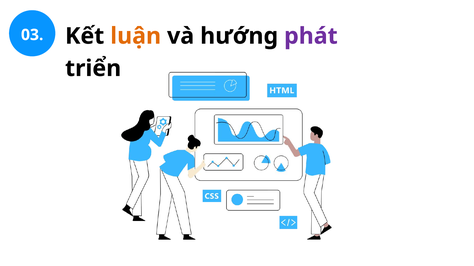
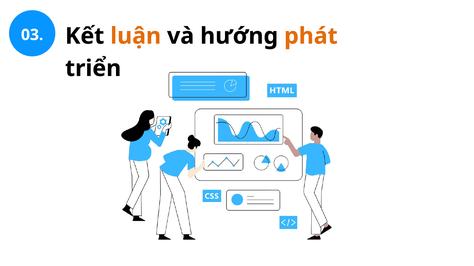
phát colour: purple -> orange
